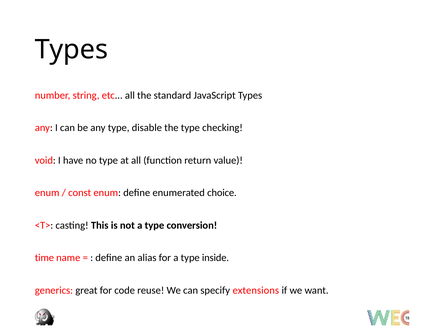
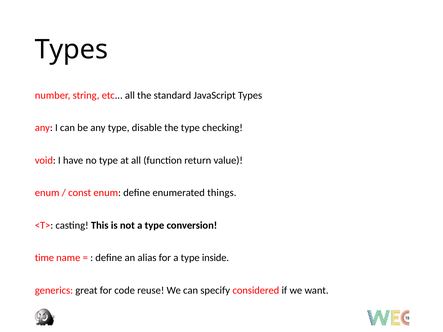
choice: choice -> things
extensions: extensions -> considered
